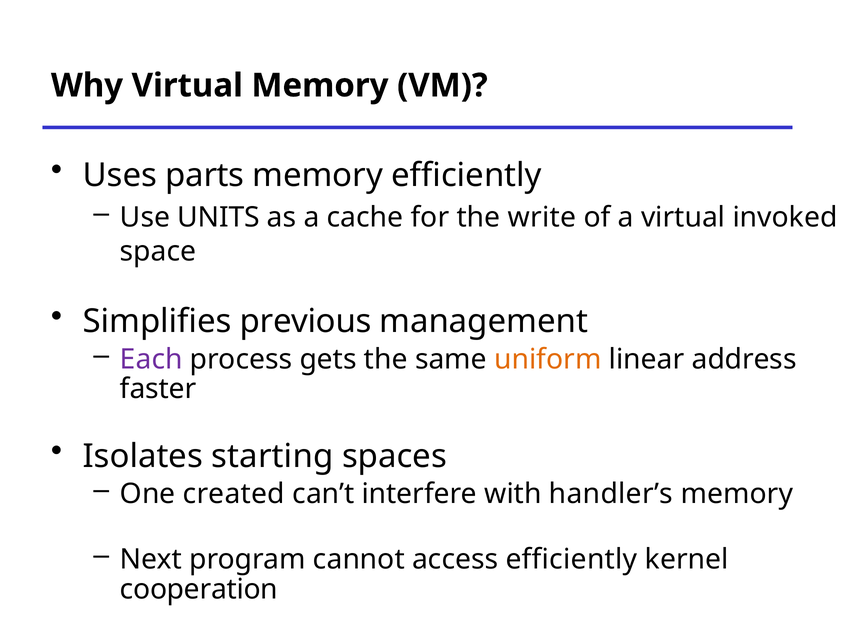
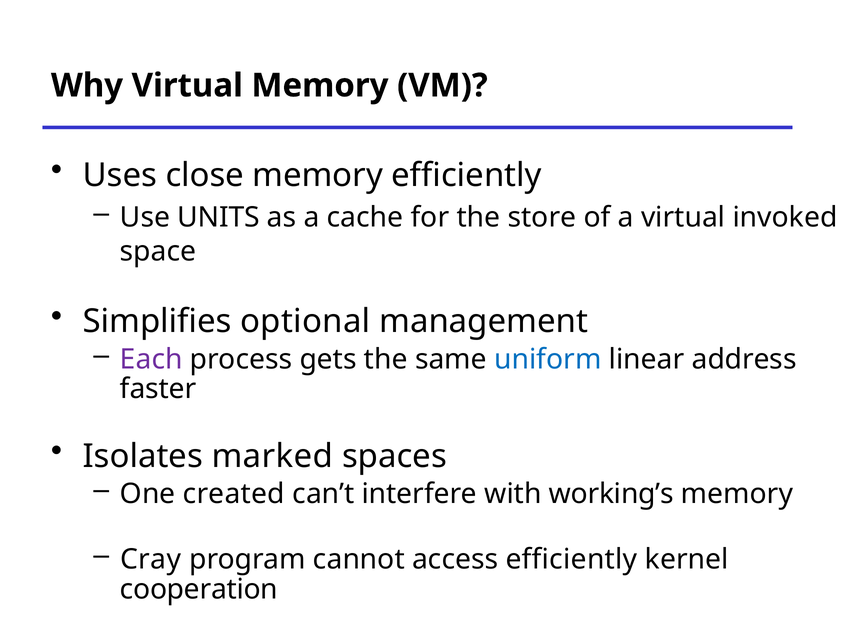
parts: parts -> close
write: write -> store
previous: previous -> optional
uniform colour: orange -> blue
starting: starting -> marked
handler’s: handler’s -> working’s
Next: Next -> Cray
